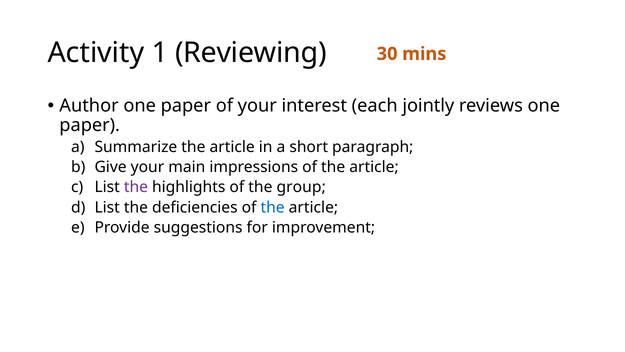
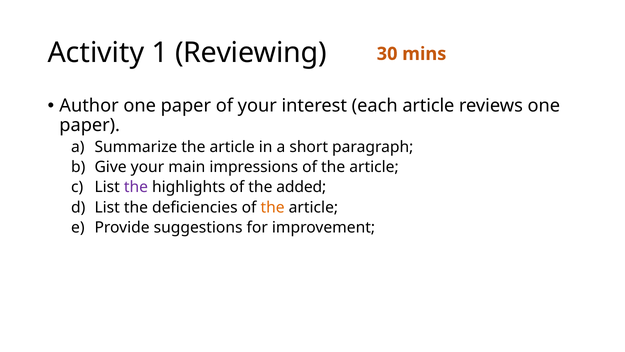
each jointly: jointly -> article
group: group -> added
the at (273, 207) colour: blue -> orange
